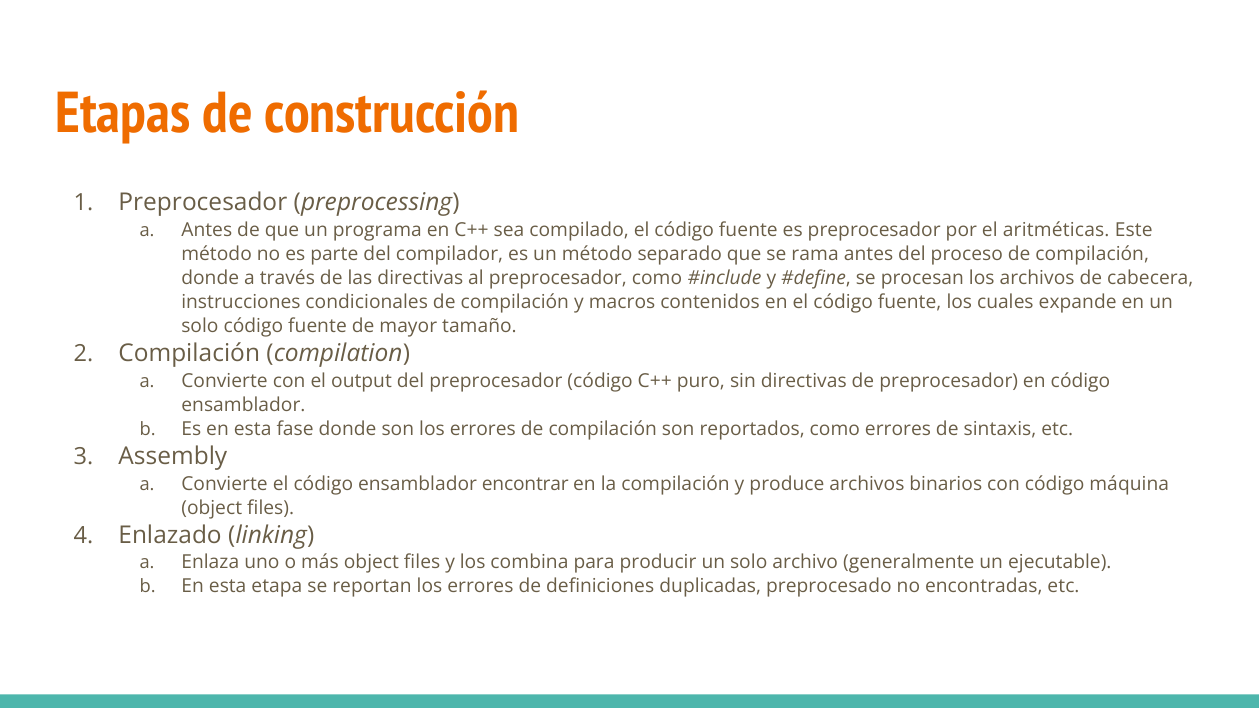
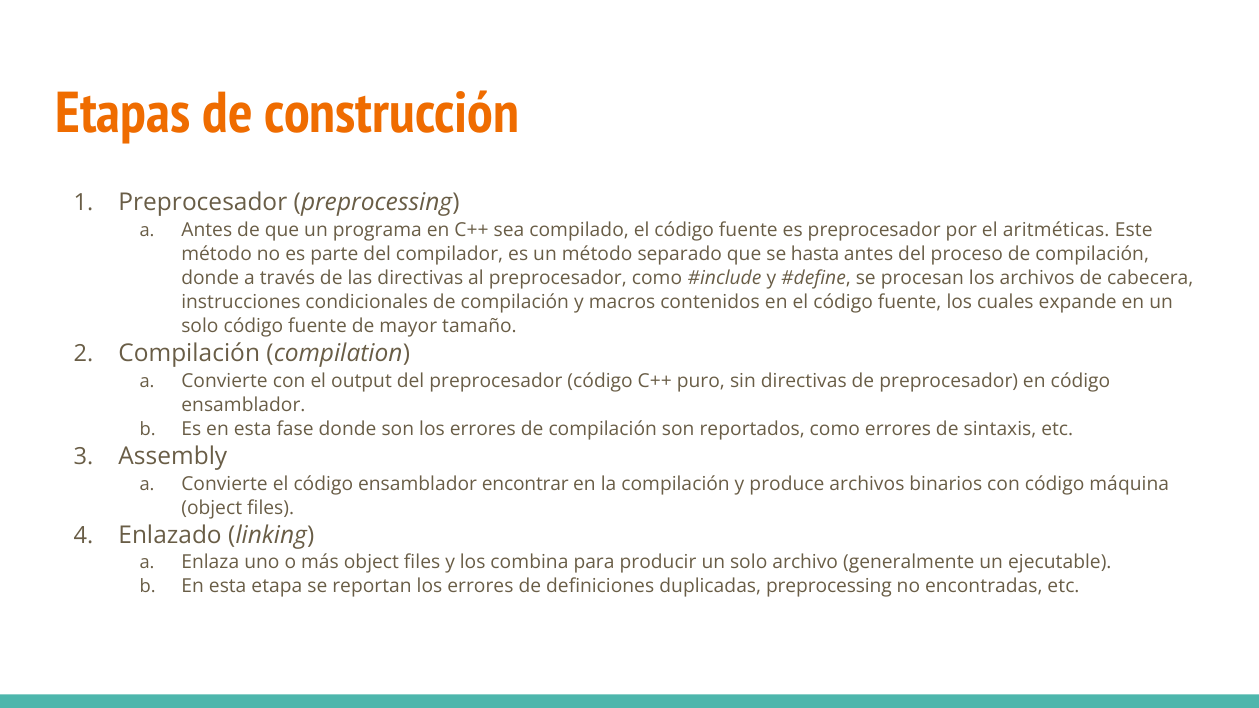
rama: rama -> hasta
duplicadas preprocesado: preprocesado -> preprocessing
